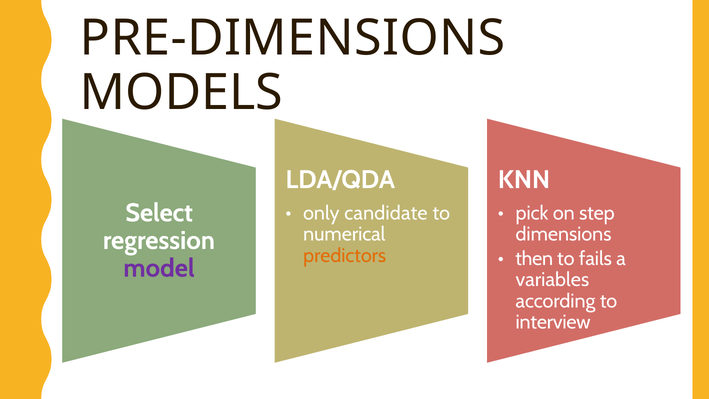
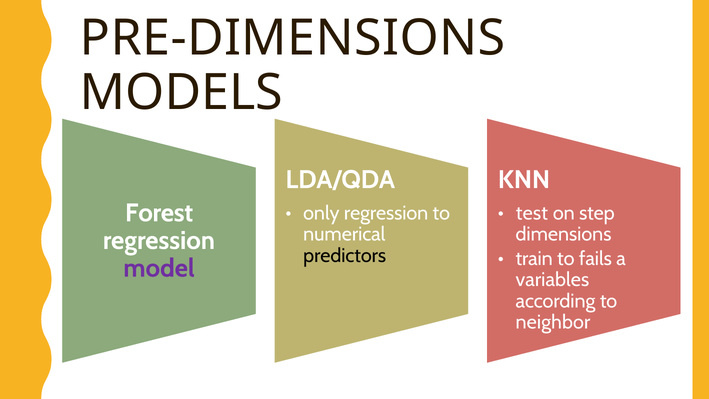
Select: Select -> Forest
only candidate: candidate -> regression
pick: pick -> test
predictors colour: orange -> black
then: then -> train
interview: interview -> neighbor
